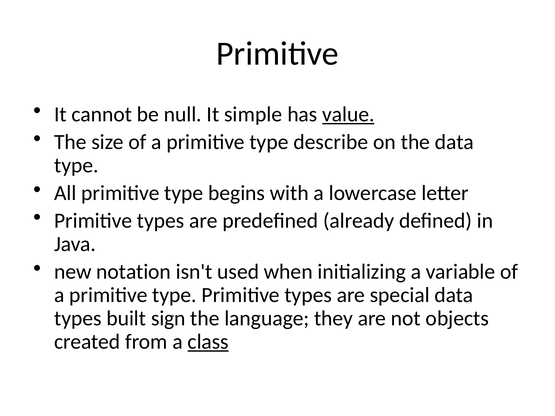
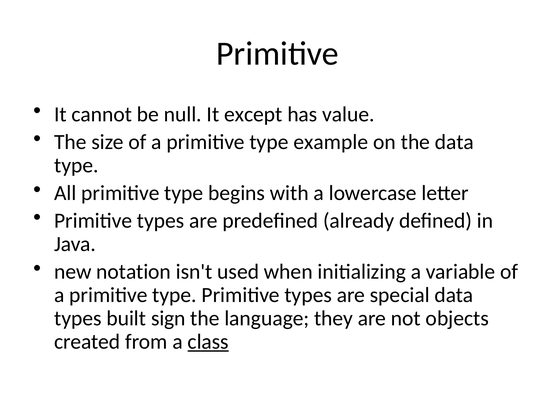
simple: simple -> except
value underline: present -> none
describe: describe -> example
